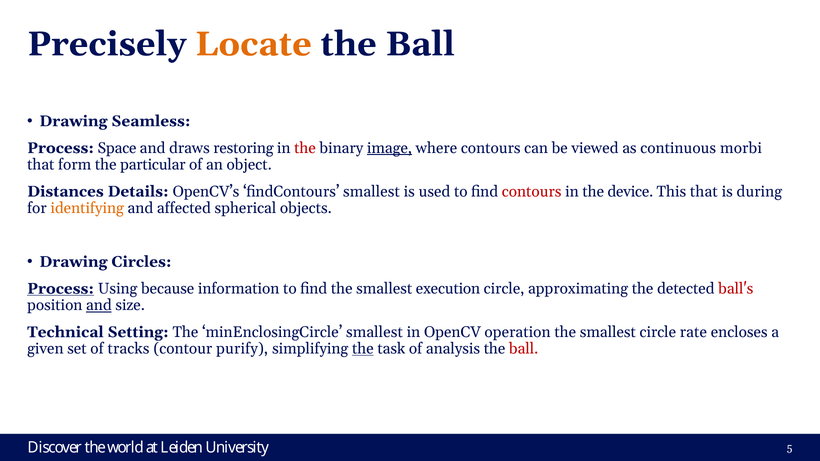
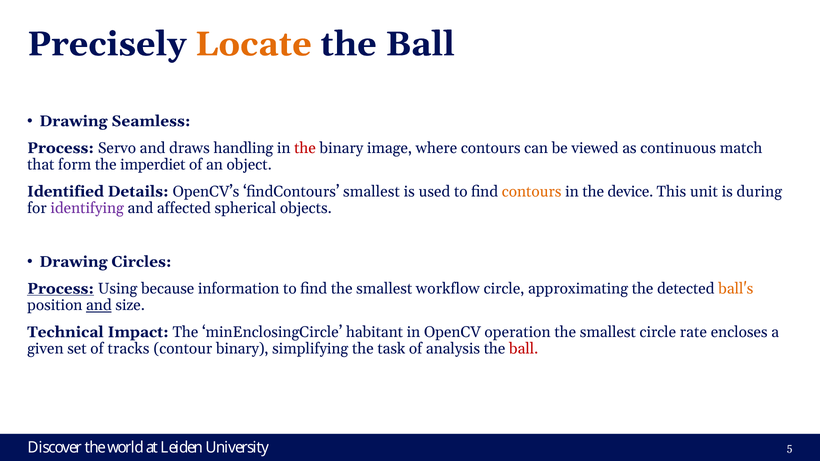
Space: Space -> Servo
restoring: restoring -> handling
image underline: present -> none
morbi: morbi -> match
particular: particular -> imperdiet
Distances: Distances -> Identified
contours at (532, 191) colour: red -> orange
This that: that -> unit
identifying colour: orange -> purple
execution: execution -> workflow
ball's colour: red -> orange
Setting: Setting -> Impact
minEnclosingCircle smallest: smallest -> habitant
contour purify: purify -> binary
the at (363, 349) underline: present -> none
